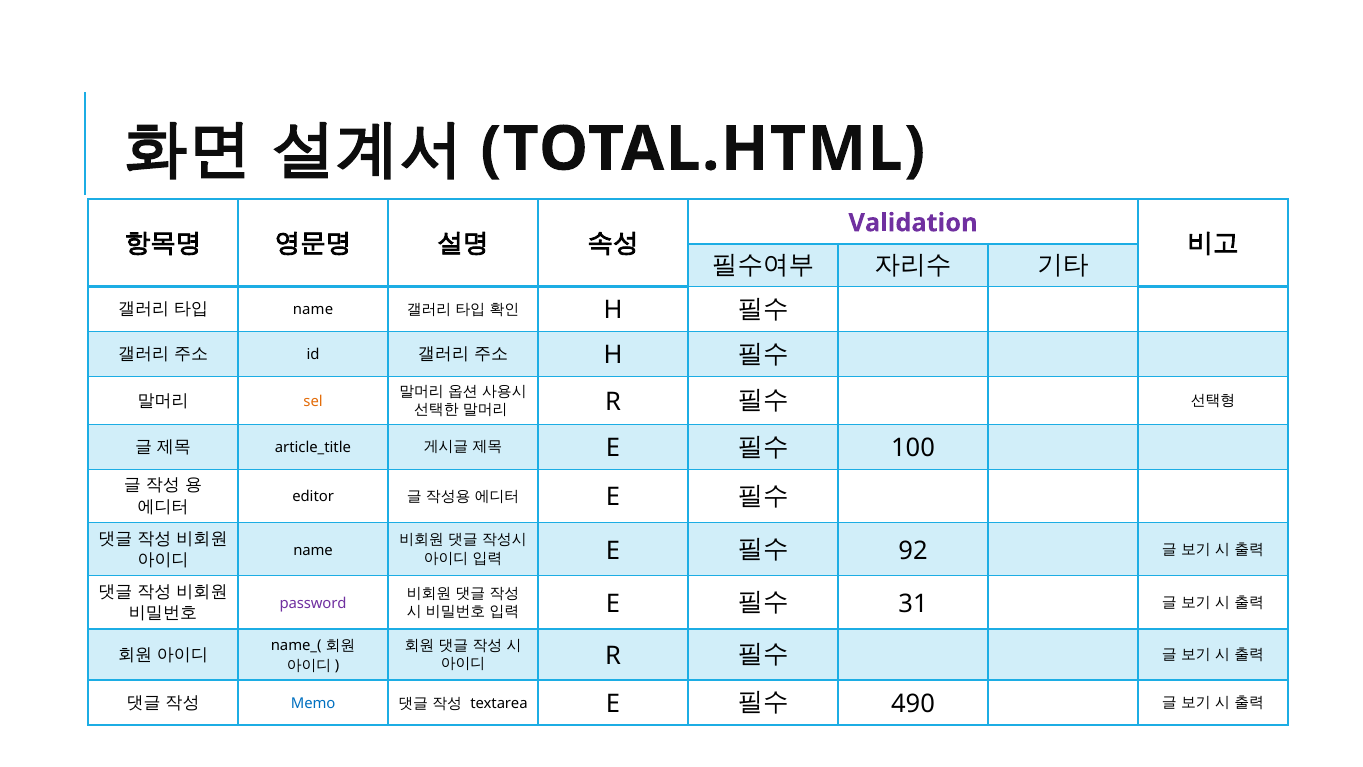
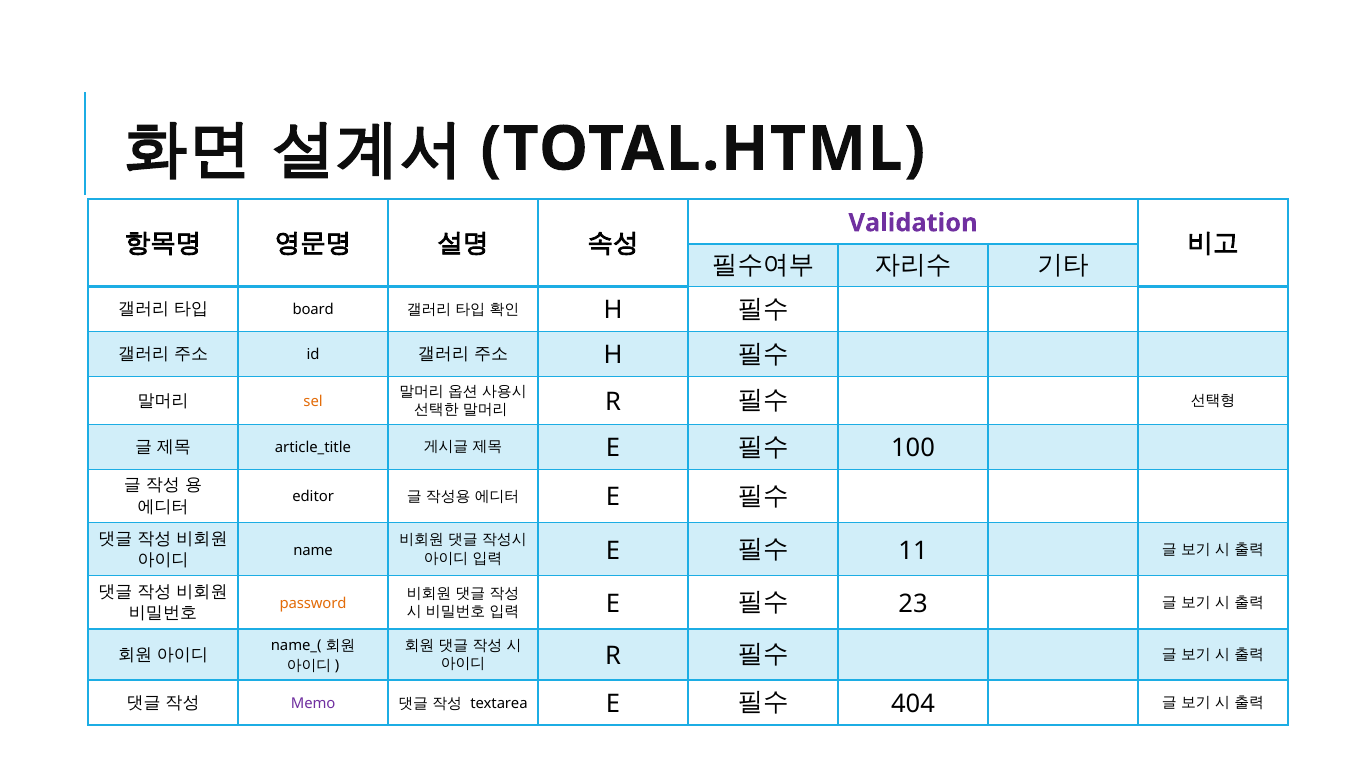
name at (313, 310): name -> board
92: 92 -> 11
password colour: purple -> orange
31: 31 -> 23
Memo colour: blue -> purple
490: 490 -> 404
